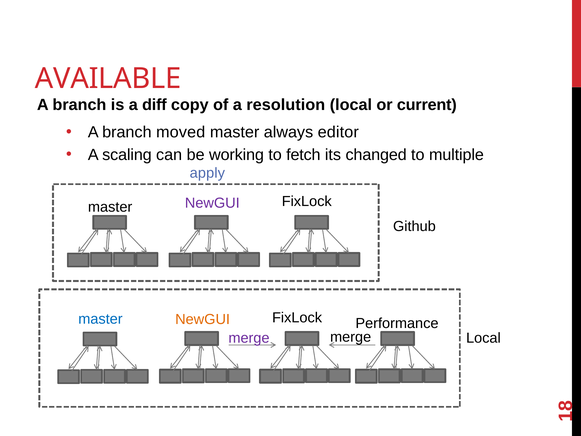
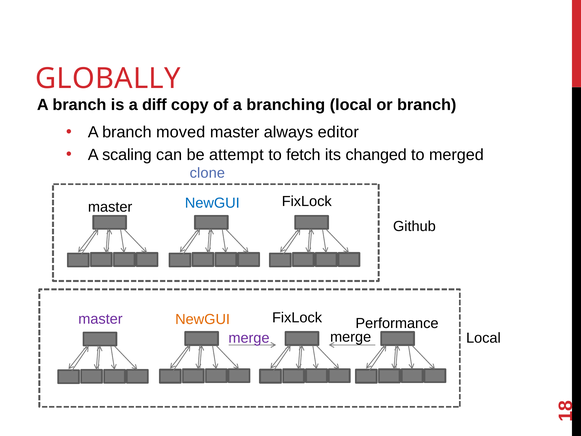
AVAILABLE: AVAILABLE -> GLOBALLY
resolution: resolution -> branching
or current: current -> branch
working: working -> attempt
multiple: multiple -> merged
apply: apply -> clone
NewGUI at (212, 203) colour: purple -> blue
master at (100, 319) colour: blue -> purple
